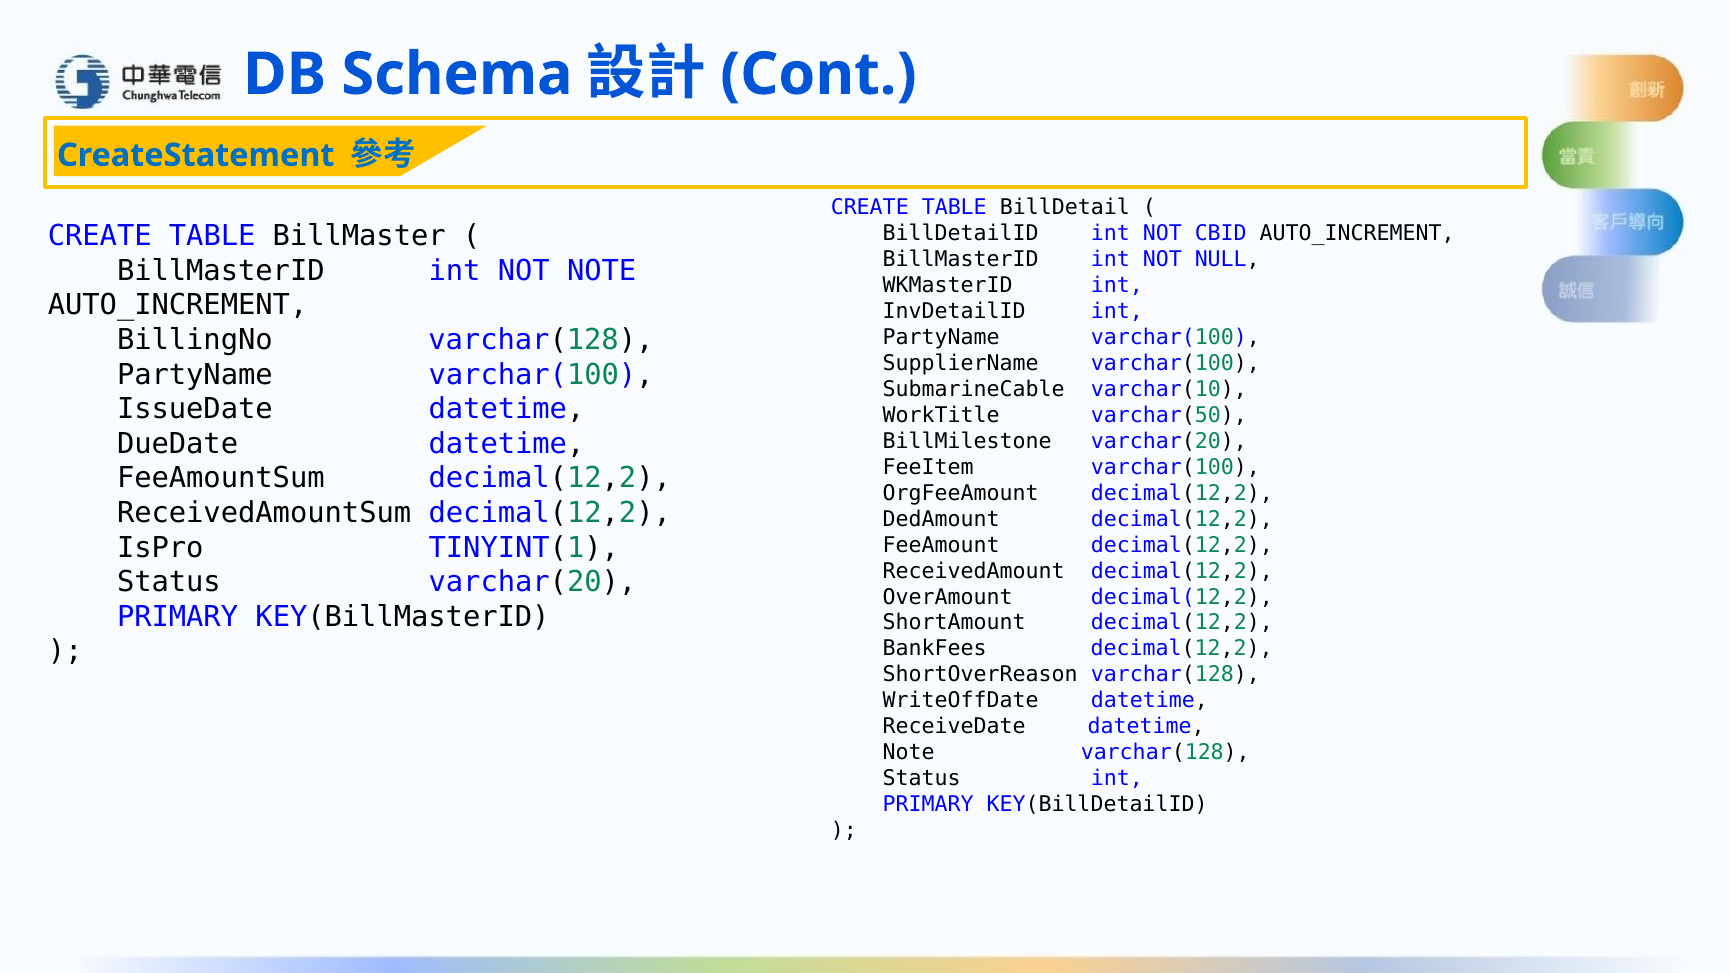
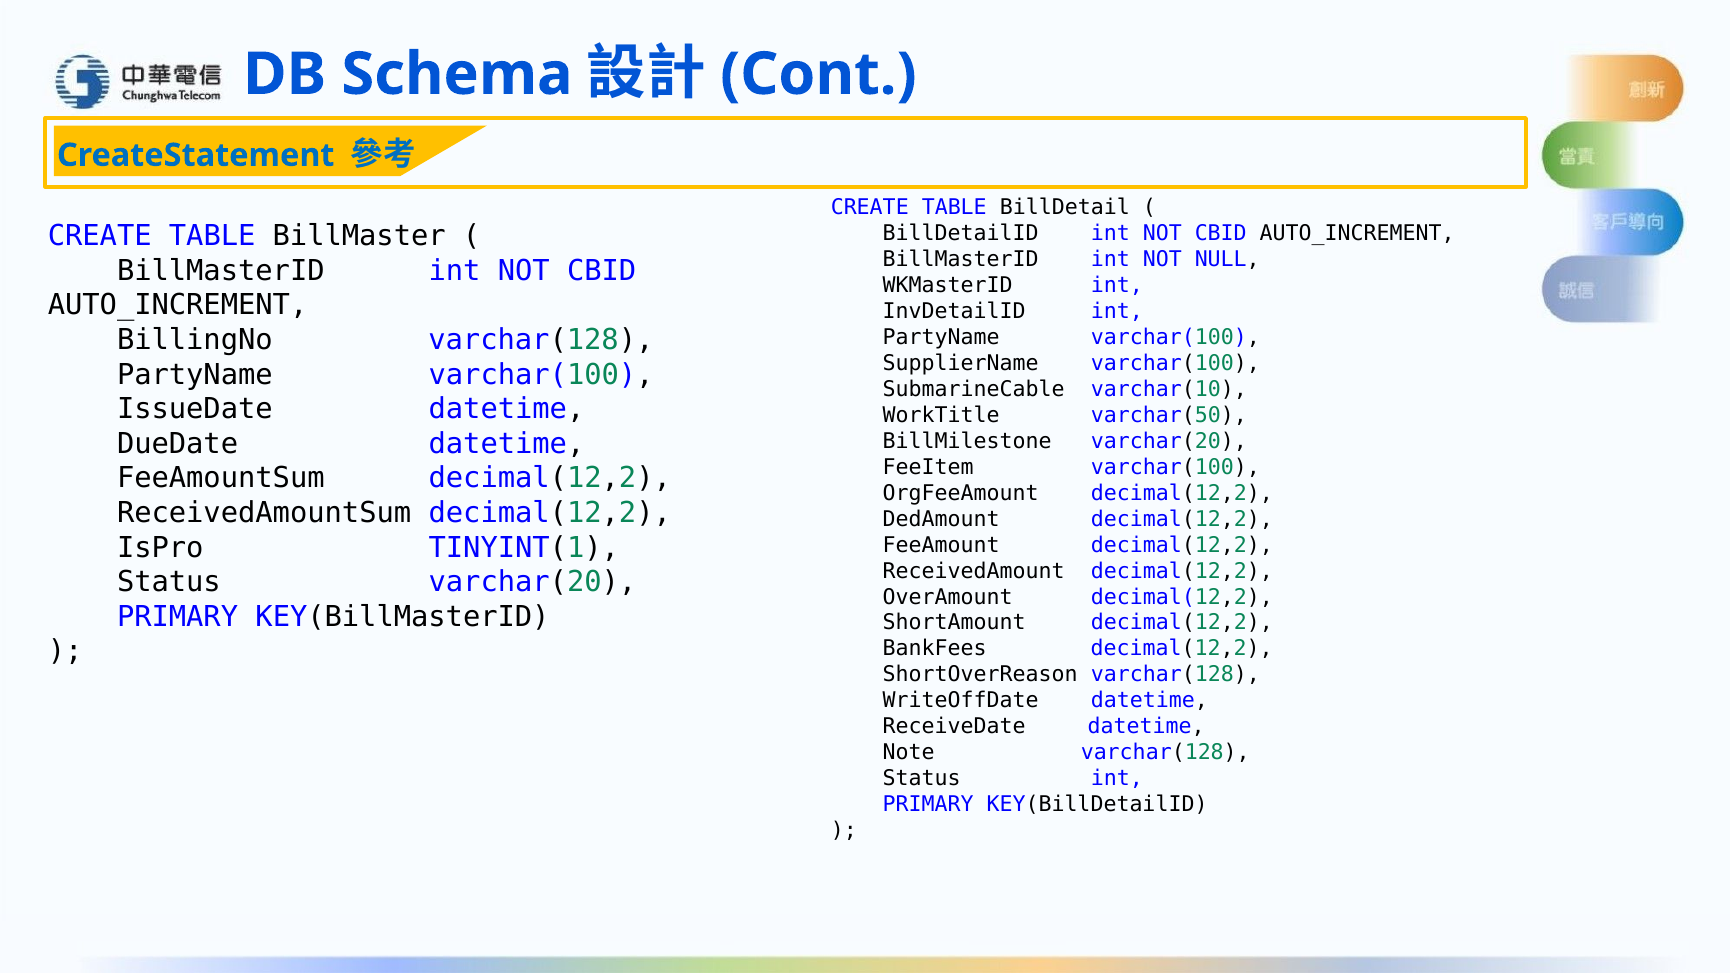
BillMasterID int NOT NOTE: NOTE -> CBID
